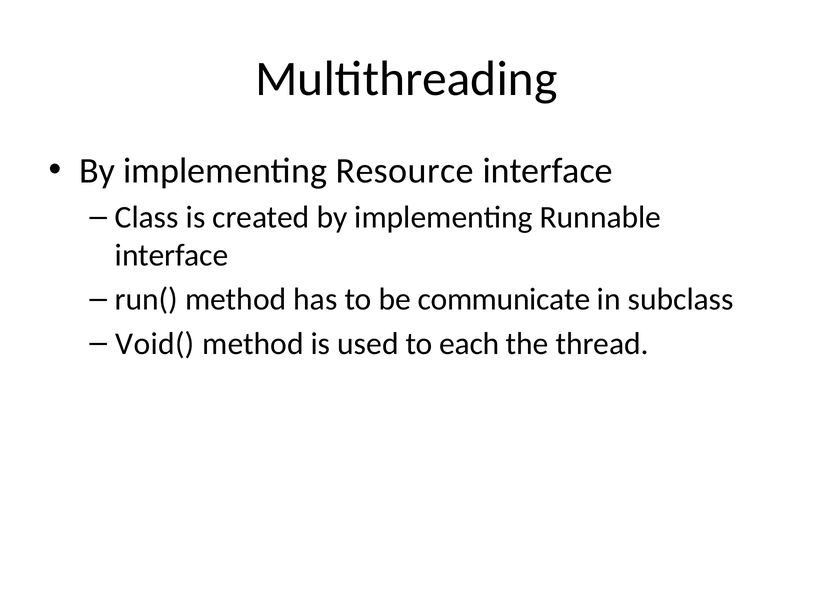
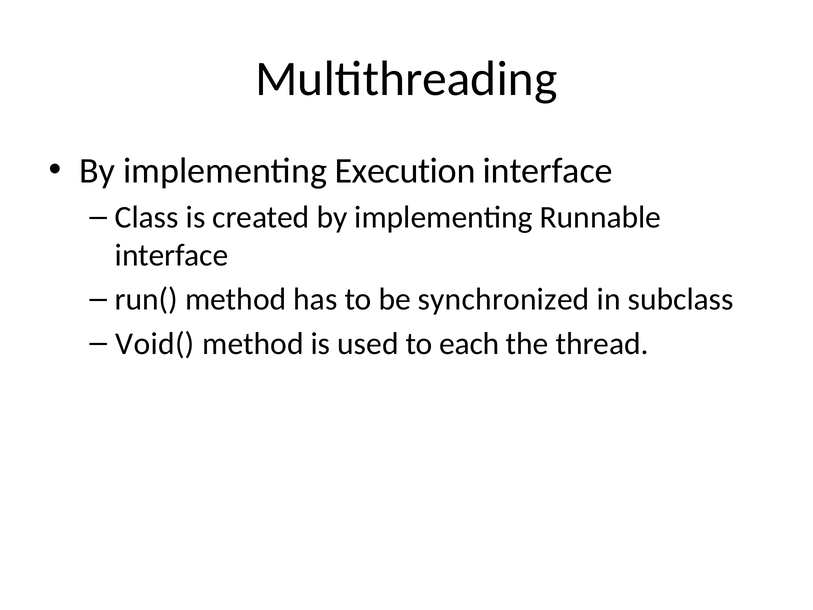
Resource: Resource -> Execution
communicate: communicate -> synchronized
